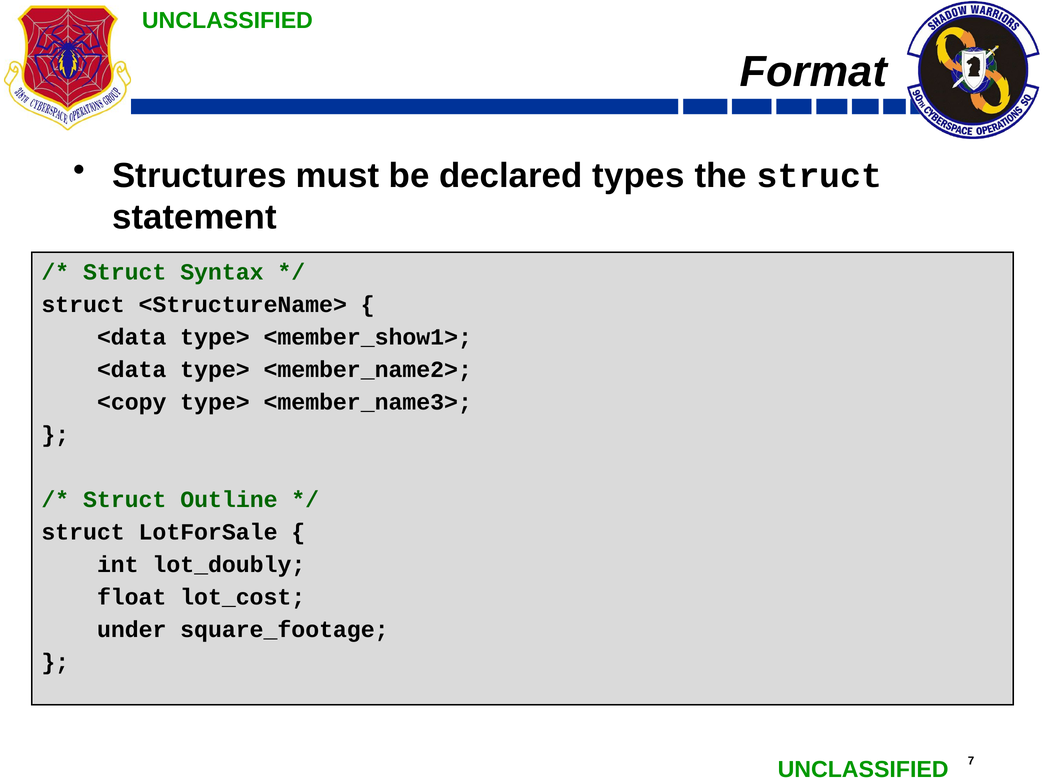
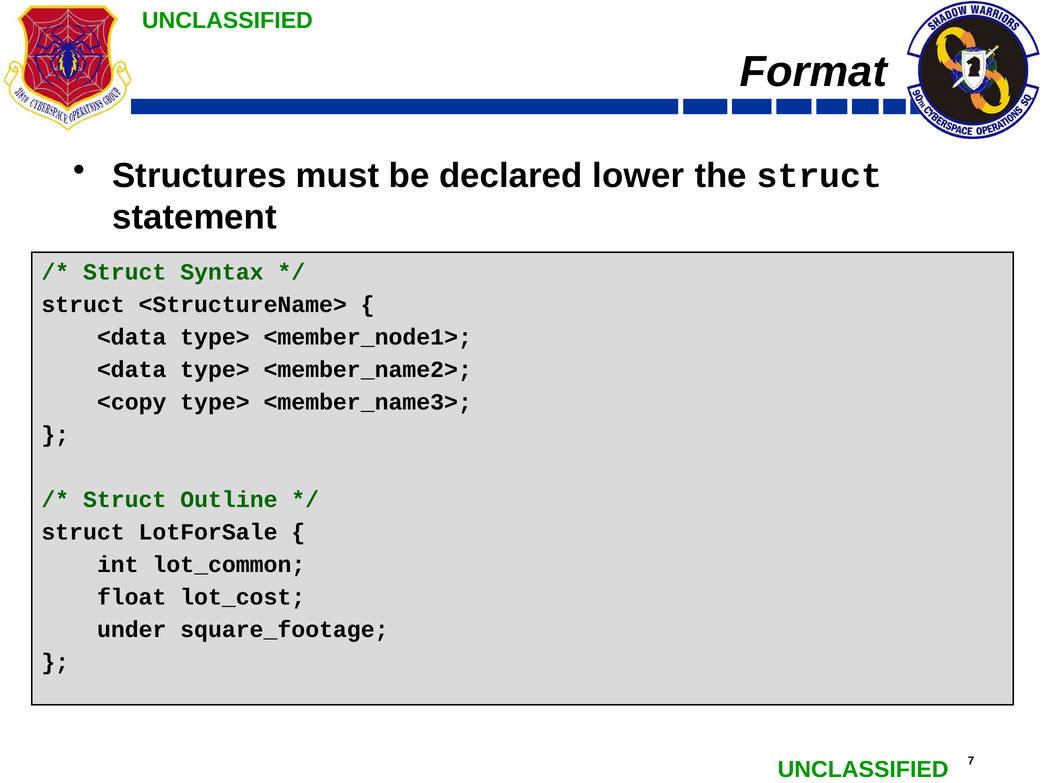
types: types -> lower
<member_show1>: <member_show1> -> <member_node1>
lot_doubly: lot_doubly -> lot_common
